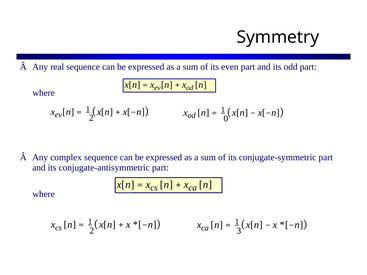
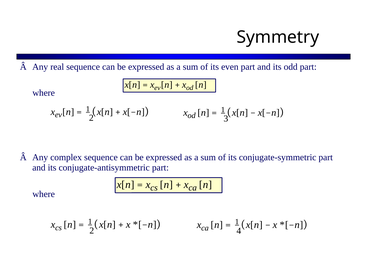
0: 0 -> 3
3: 3 -> 4
